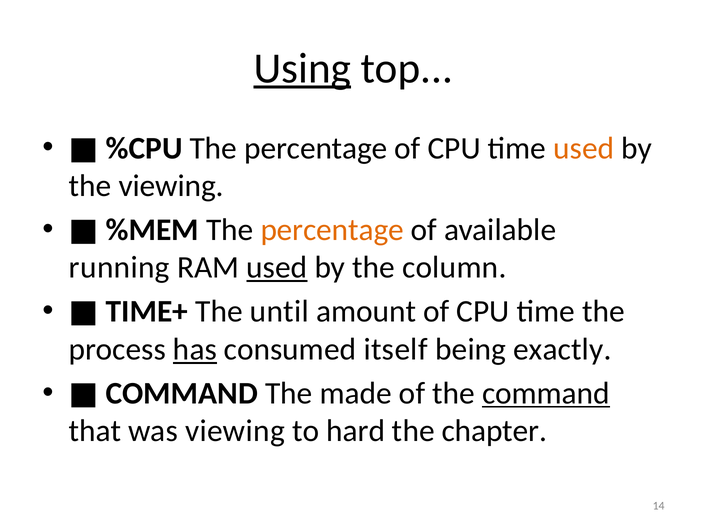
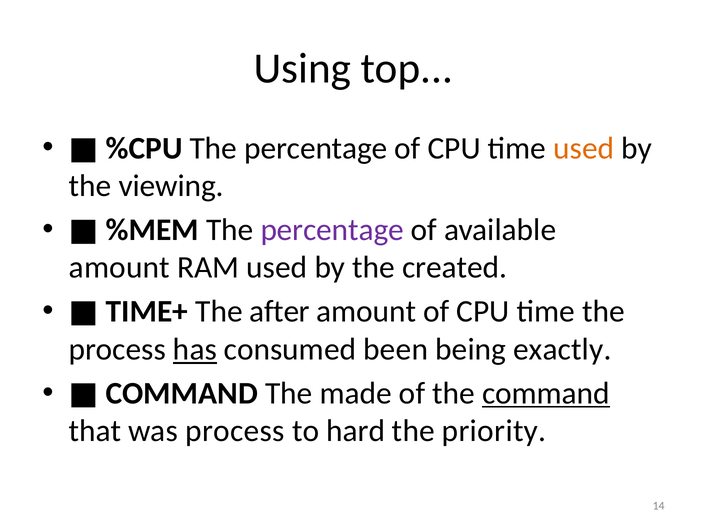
Using underline: present -> none
percentage at (332, 230) colour: orange -> purple
running at (119, 268): running -> amount
used at (277, 268) underline: present -> none
column: column -> created
until: until -> after
itself: itself -> been
was viewing: viewing -> process
chapter: chapter -> priority
